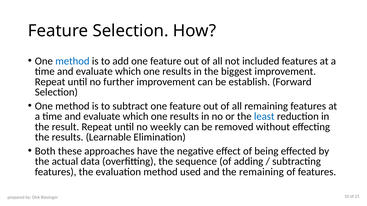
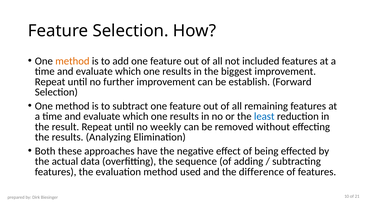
method at (72, 61) colour: blue -> orange
Learnable: Learnable -> Analyzing
the remaining: remaining -> difference
